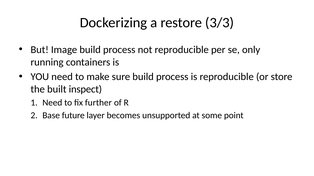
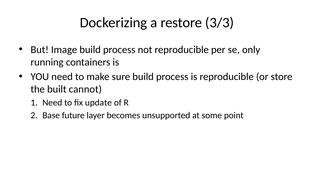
inspect: inspect -> cannot
further: further -> update
